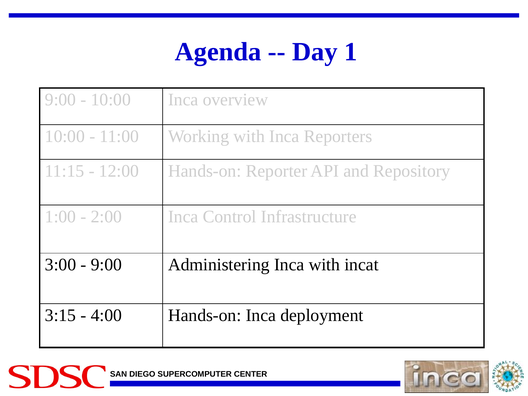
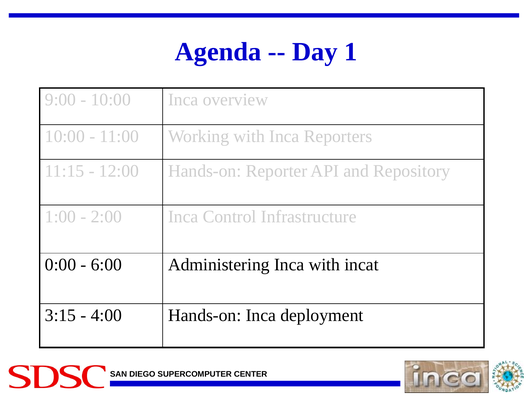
3:00: 3:00 -> 0:00
9:00 at (106, 265): 9:00 -> 6:00
